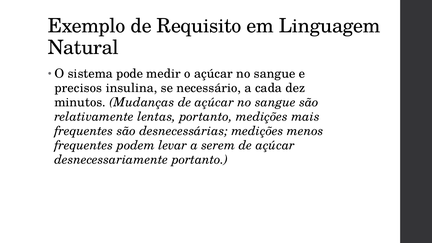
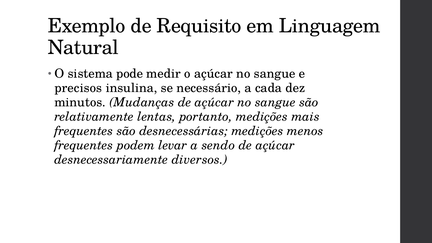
serem: serem -> sendo
desnecessariamente portanto: portanto -> diversos
